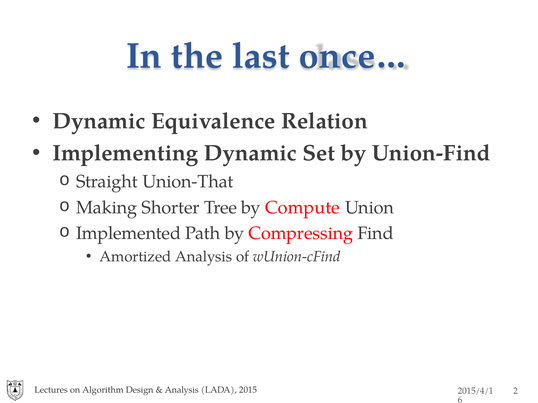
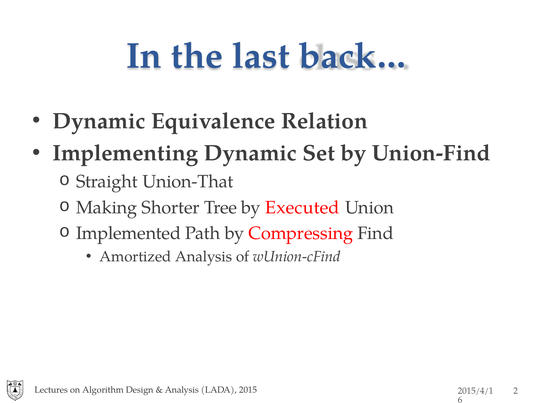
once…: once… -> back…
Compute: Compute -> Executed
